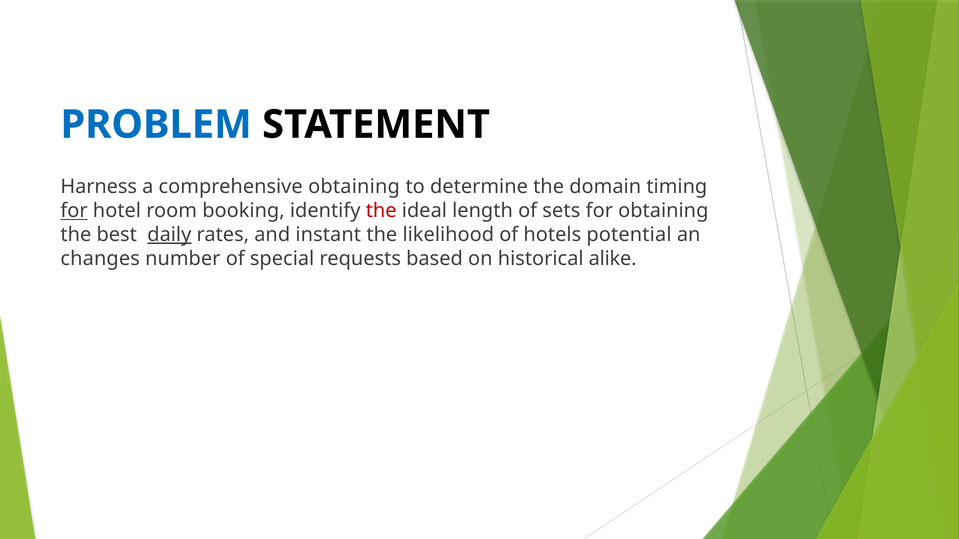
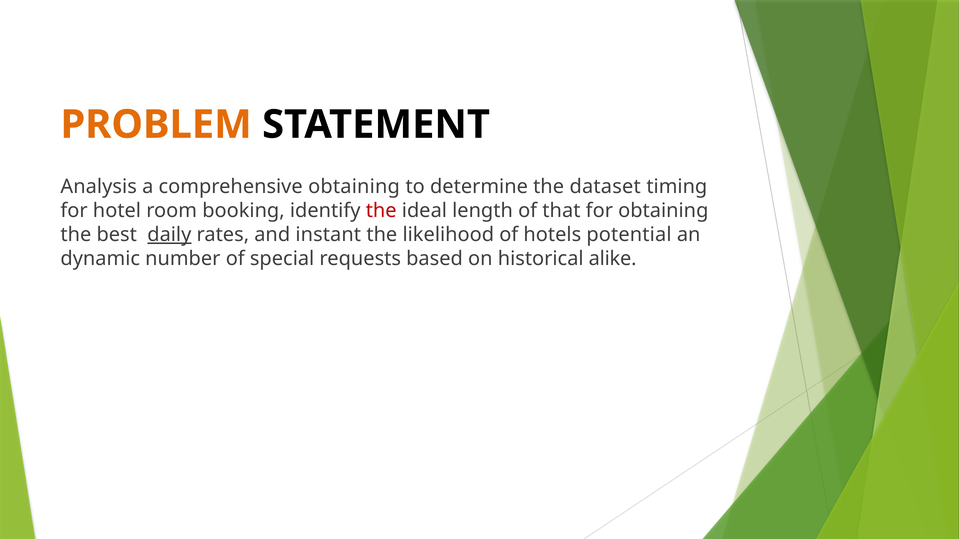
PROBLEM colour: blue -> orange
Harness: Harness -> Analysis
domain: domain -> dataset
for at (74, 211) underline: present -> none
sets: sets -> that
changes: changes -> dynamic
